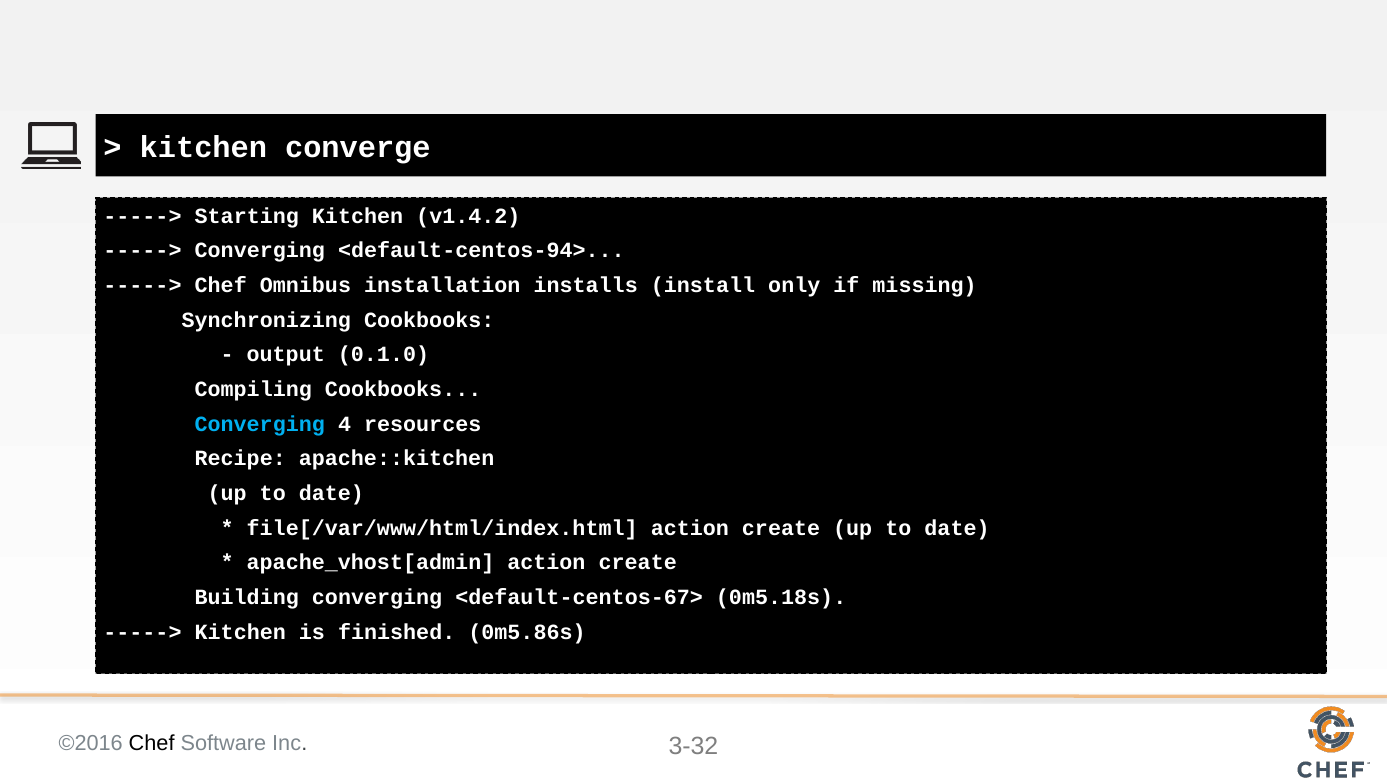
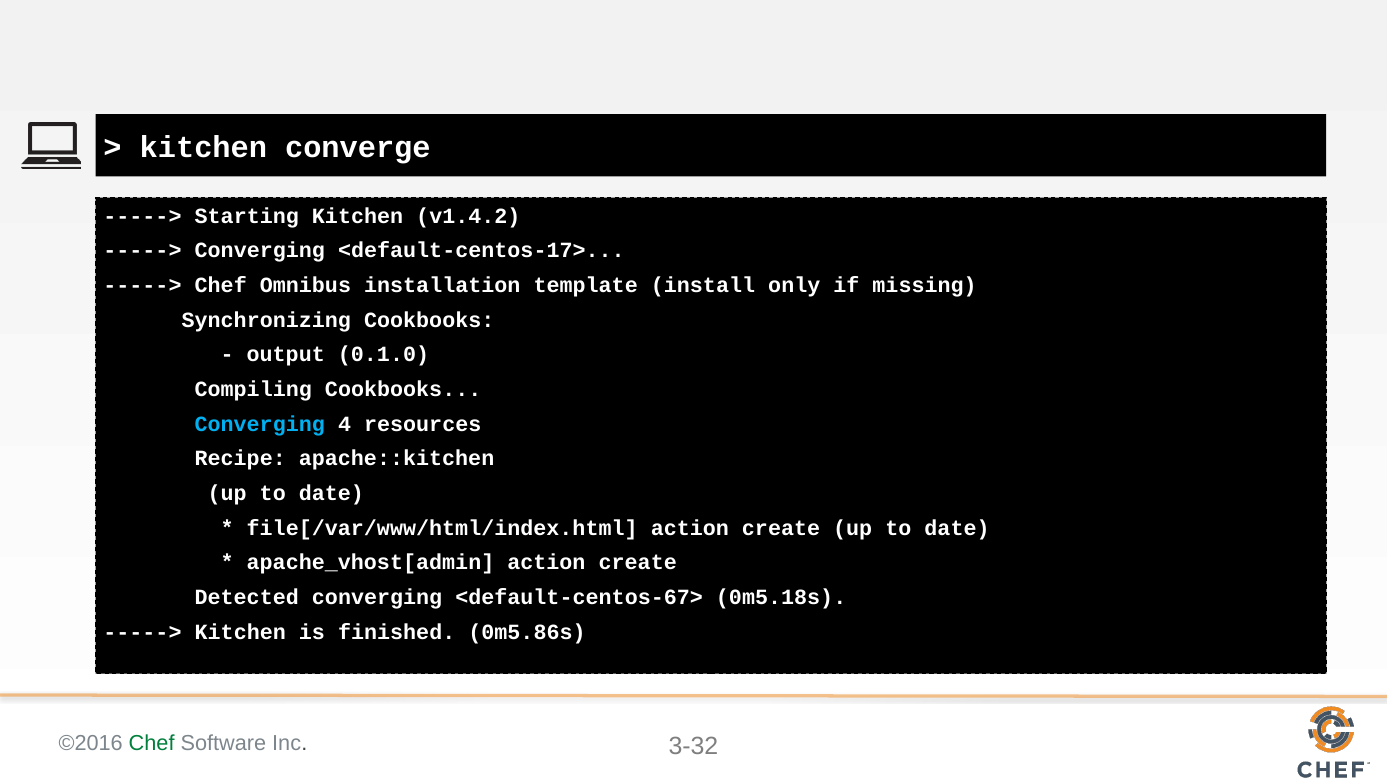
<default-centos-94>: <default-centos-94> -> <default-centos-17>
installs: installs -> template
Building: Building -> Detected
Chef at (152, 744) colour: black -> green
